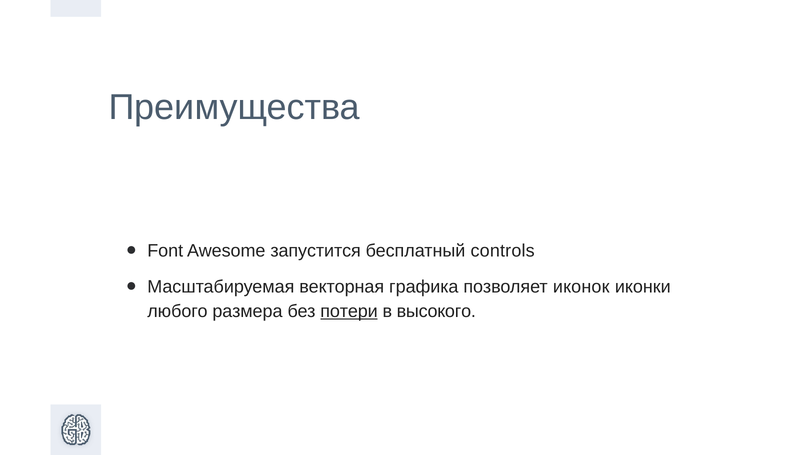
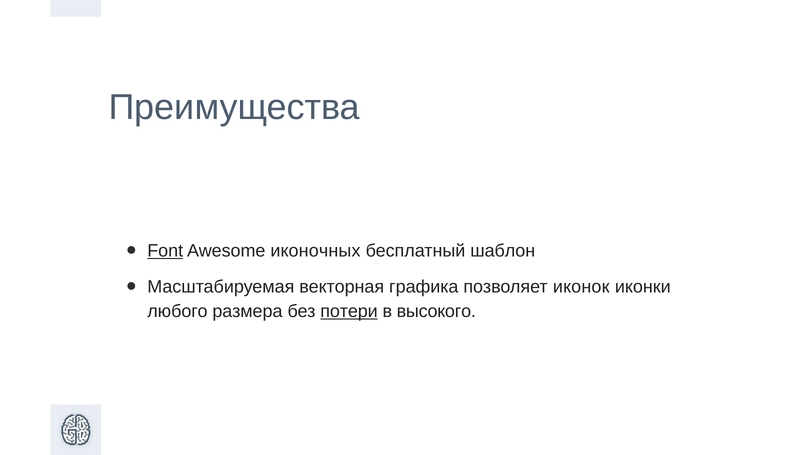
Font underline: none -> present
запустится: запустится -> иконочных
controls: controls -> шаблон
